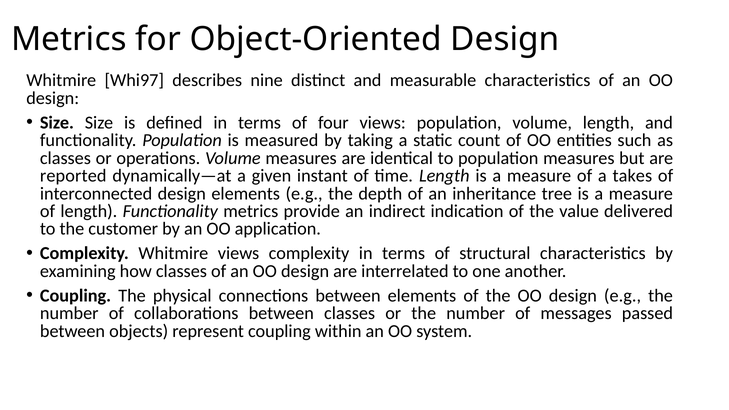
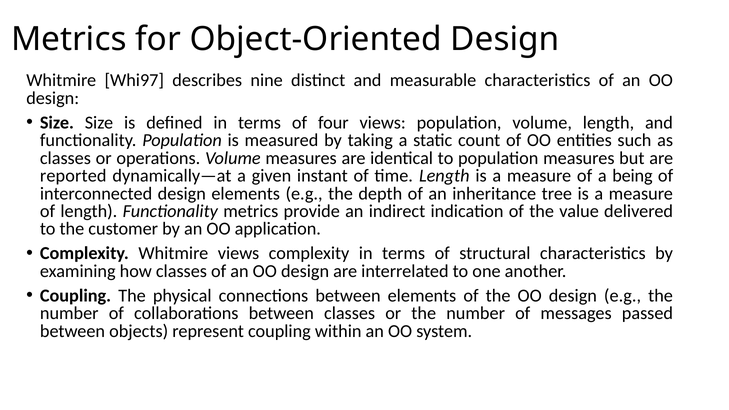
takes: takes -> being
